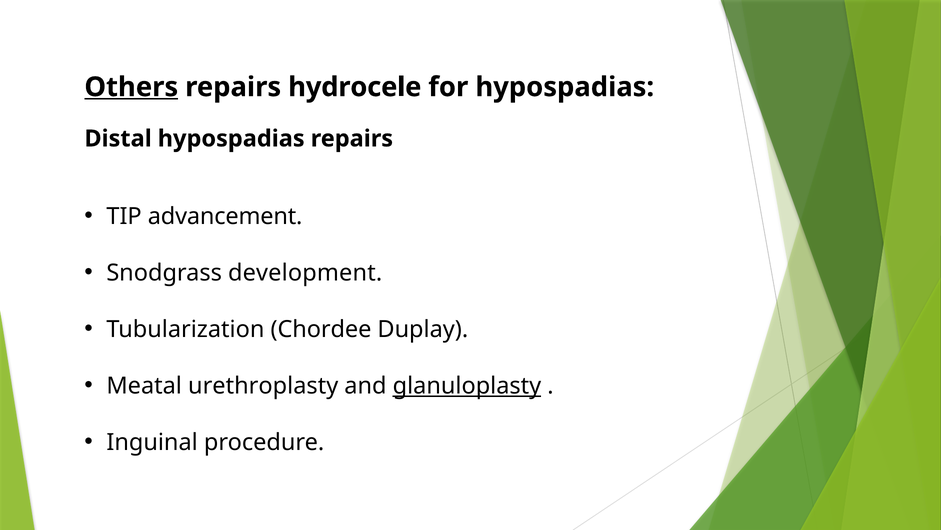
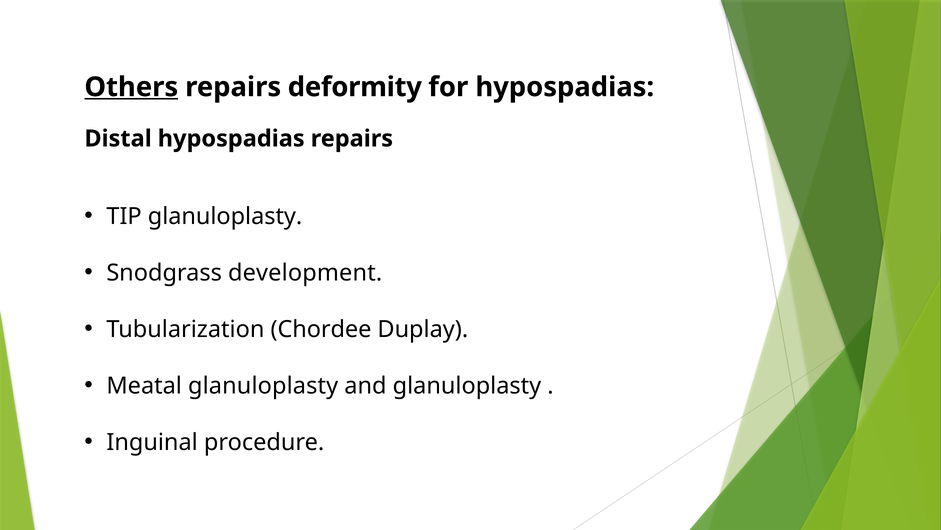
hydrocele: hydrocele -> deformity
TIP advancement: advancement -> glanuloplasty
Meatal urethroplasty: urethroplasty -> glanuloplasty
glanuloplasty at (467, 385) underline: present -> none
